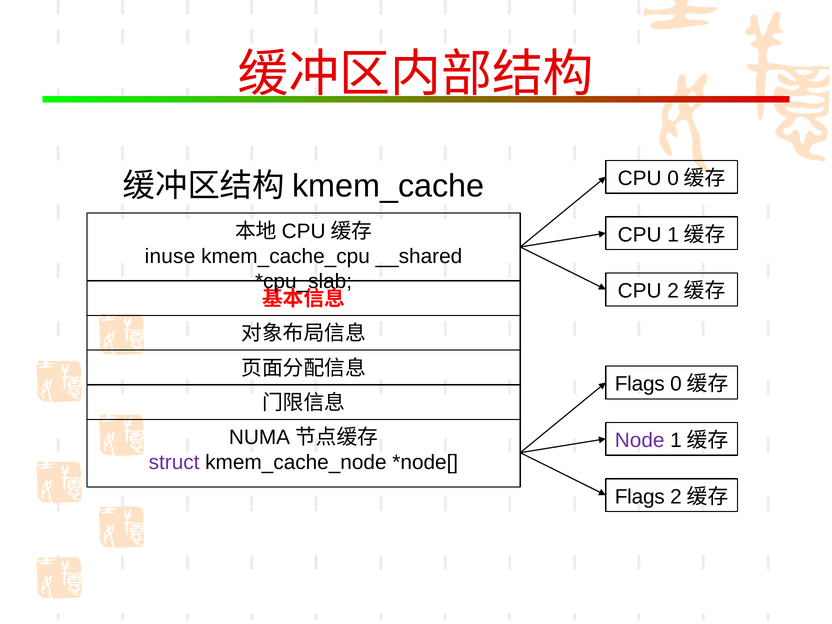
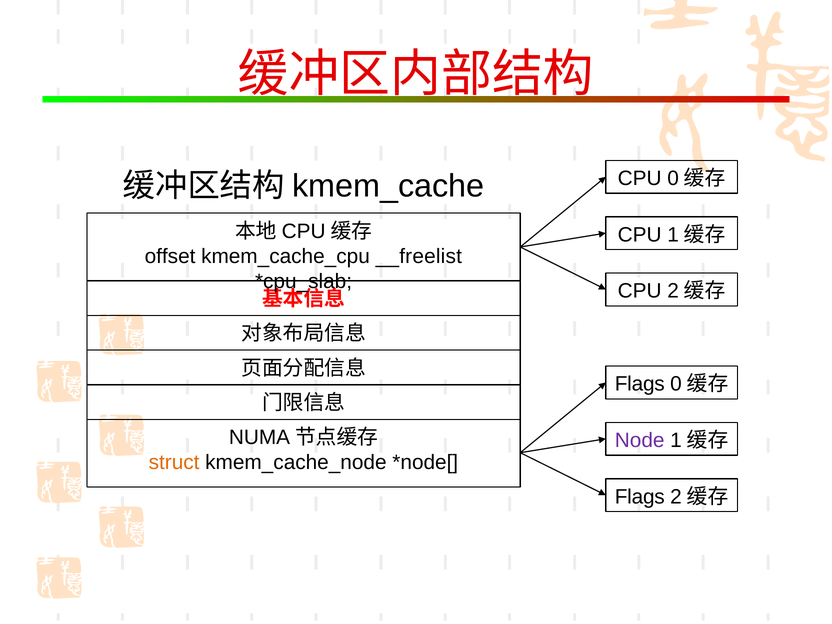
inuse: inuse -> offset
__shared: __shared -> __freelist
struct colour: purple -> orange
